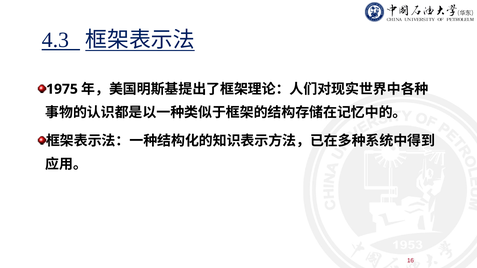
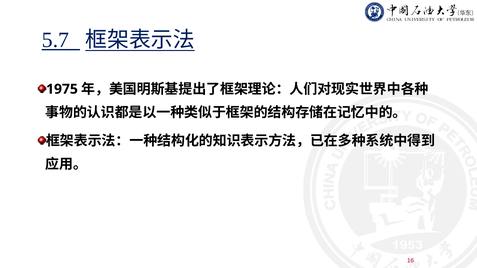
4.3: 4.3 -> 5.7
